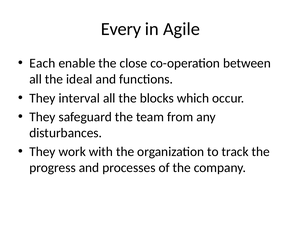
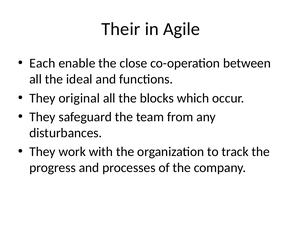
Every: Every -> Their
interval: interval -> original
